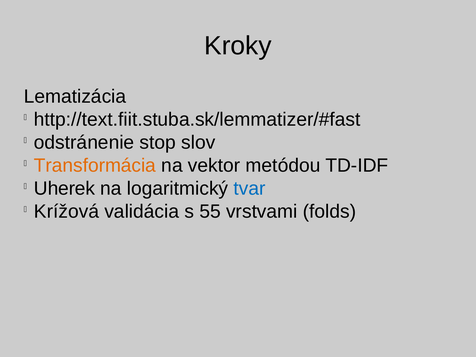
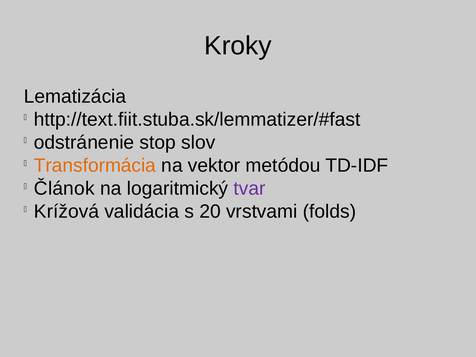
Uherek: Uherek -> Článok
tvar colour: blue -> purple
55: 55 -> 20
